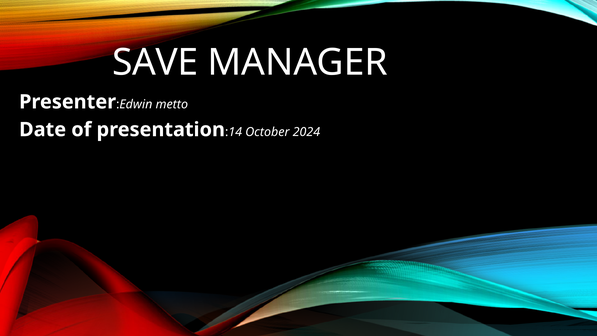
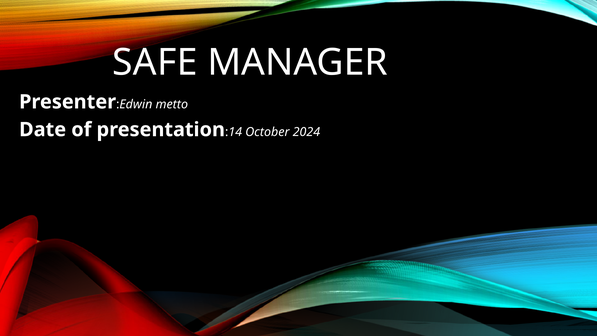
SAVE: SAVE -> SAFE
